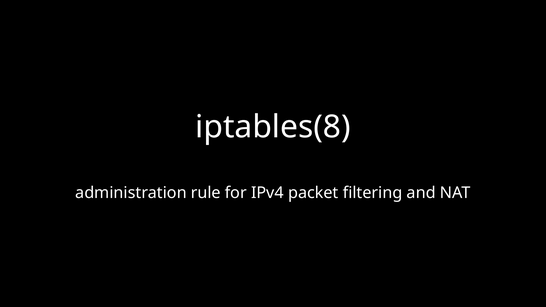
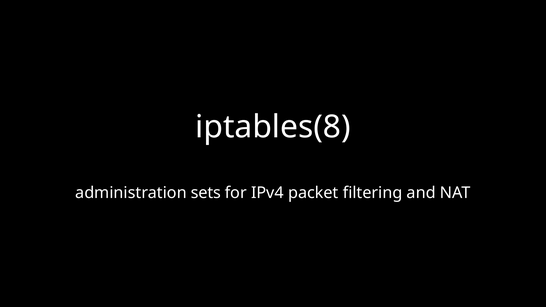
rule: rule -> sets
